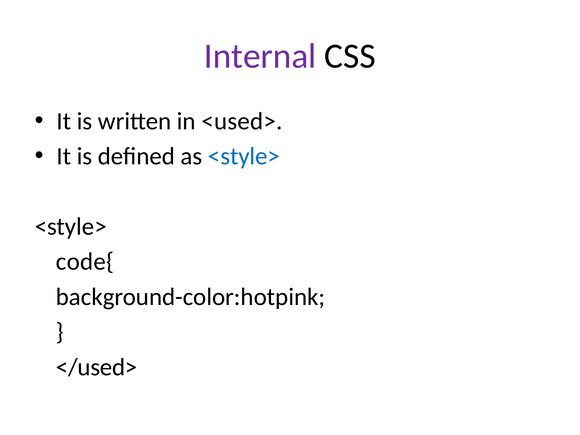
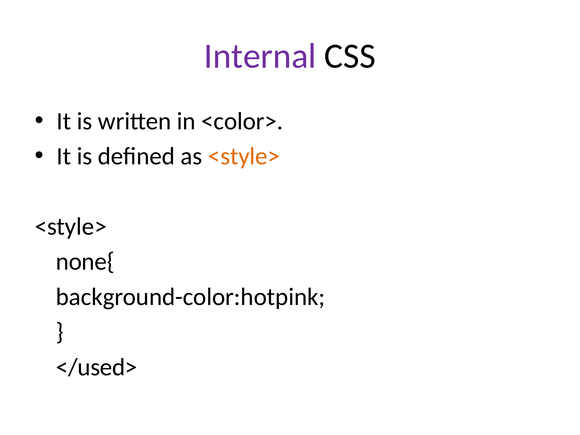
<used>: <used> -> <color>
<style> at (244, 156) colour: blue -> orange
code{: code{ -> none{
